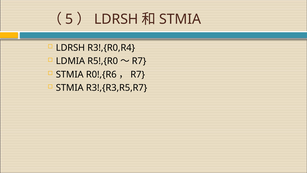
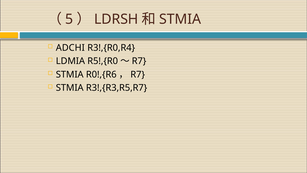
LDRSH at (70, 48): LDRSH -> ADCHI
